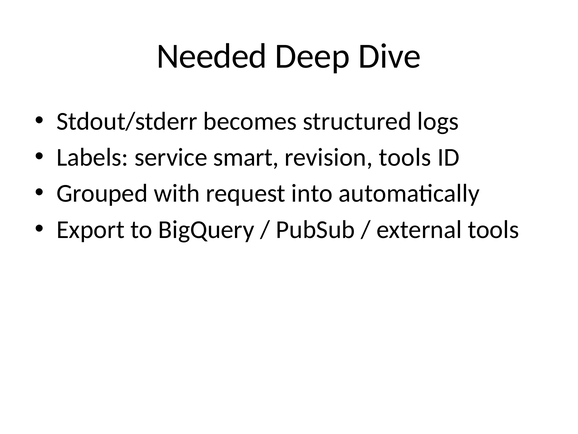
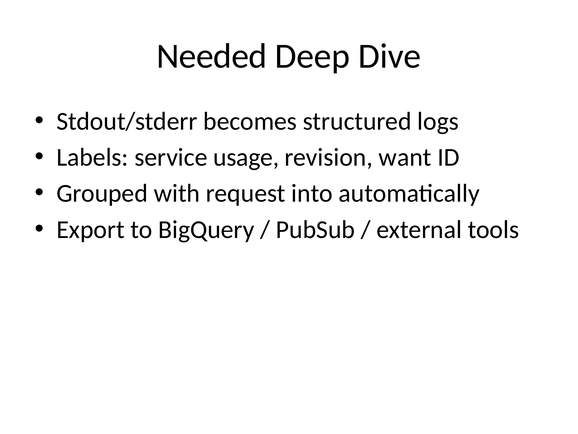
smart: smart -> usage
revision tools: tools -> want
